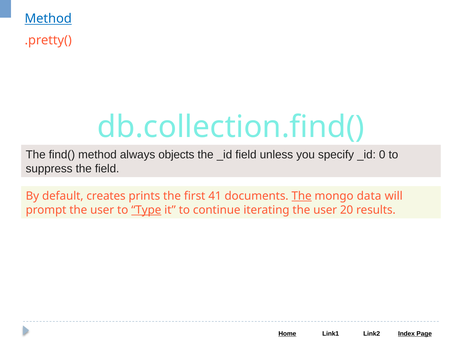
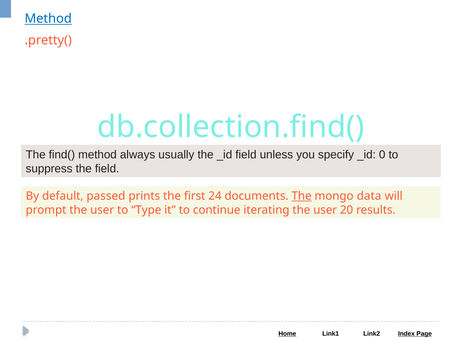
objects: objects -> usually
creates: creates -> passed
41: 41 -> 24
Type underline: present -> none
